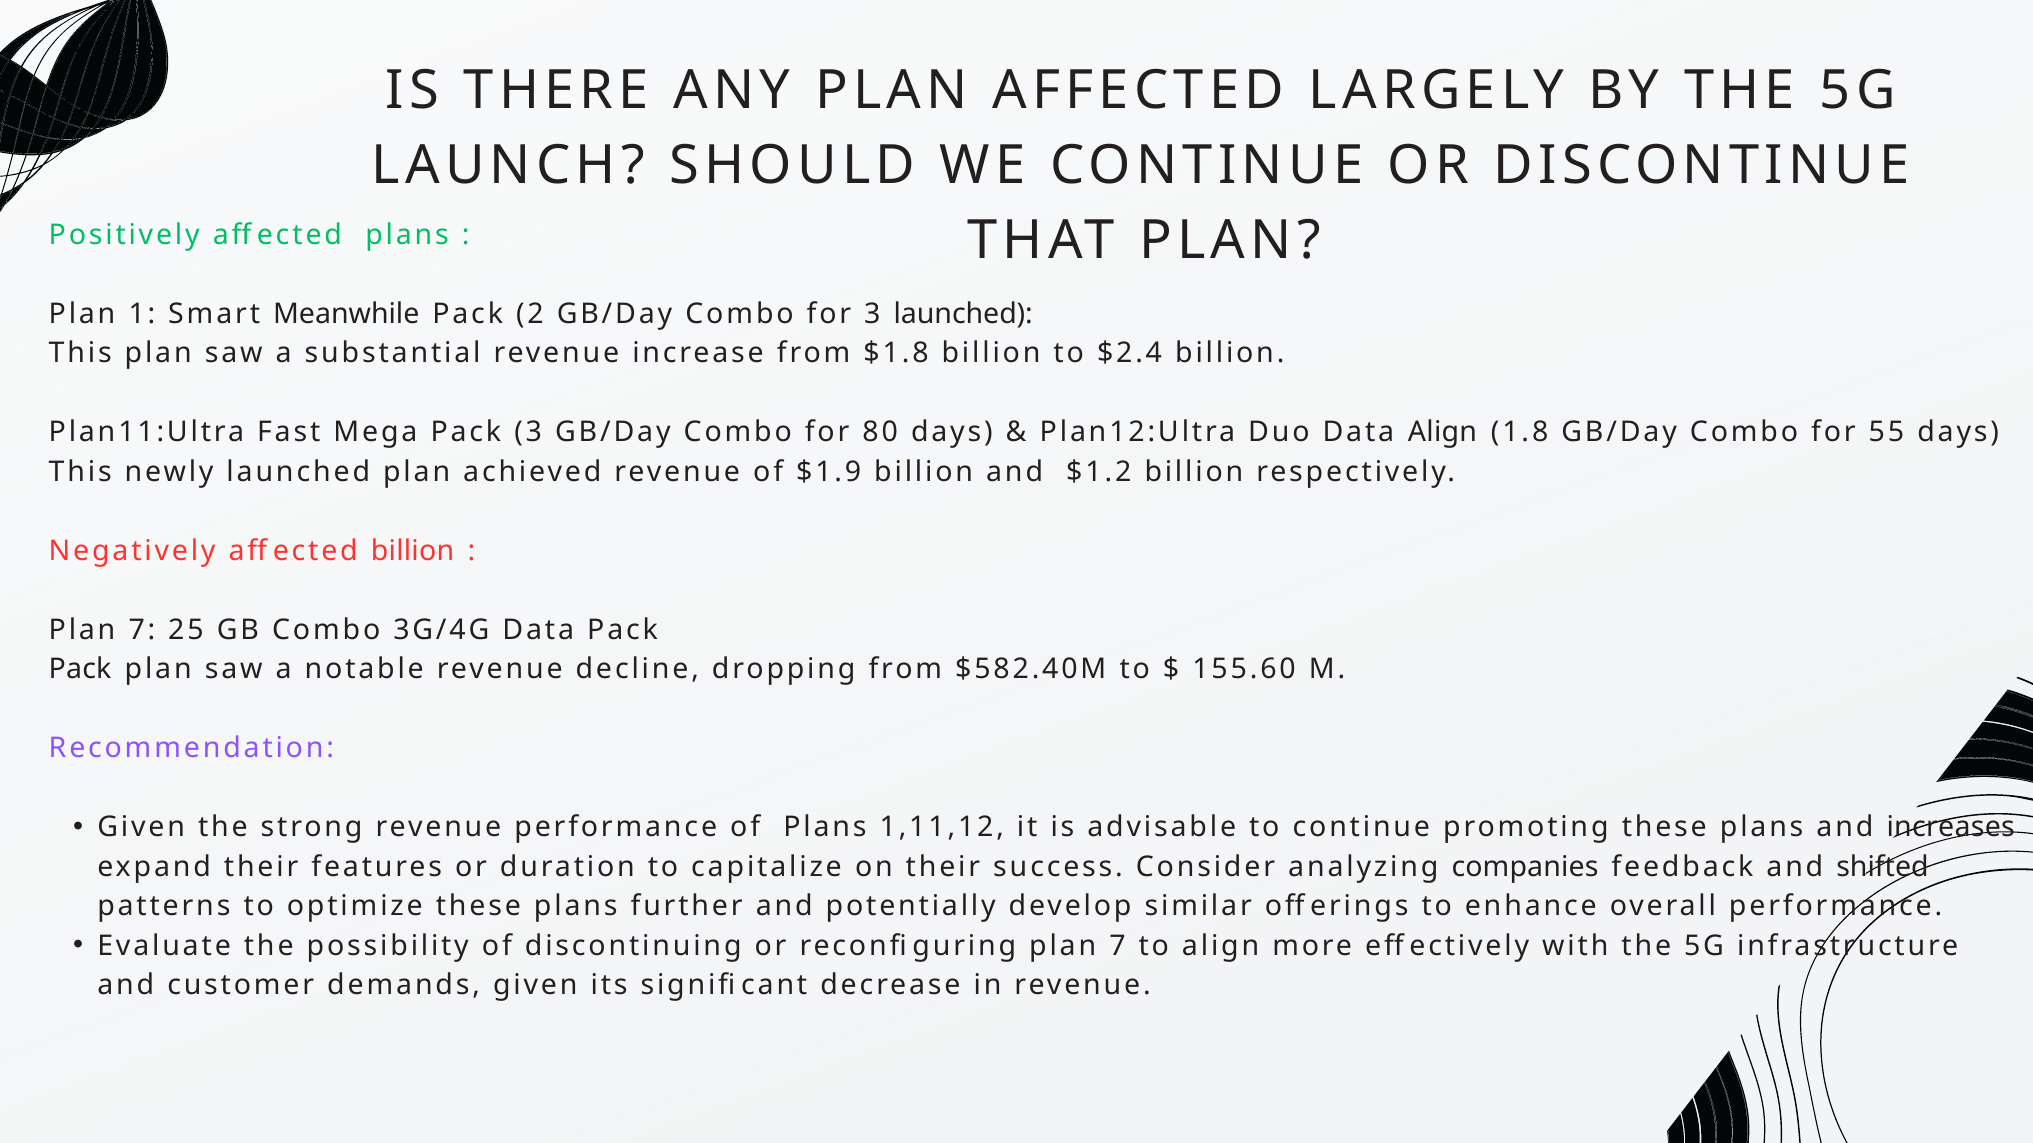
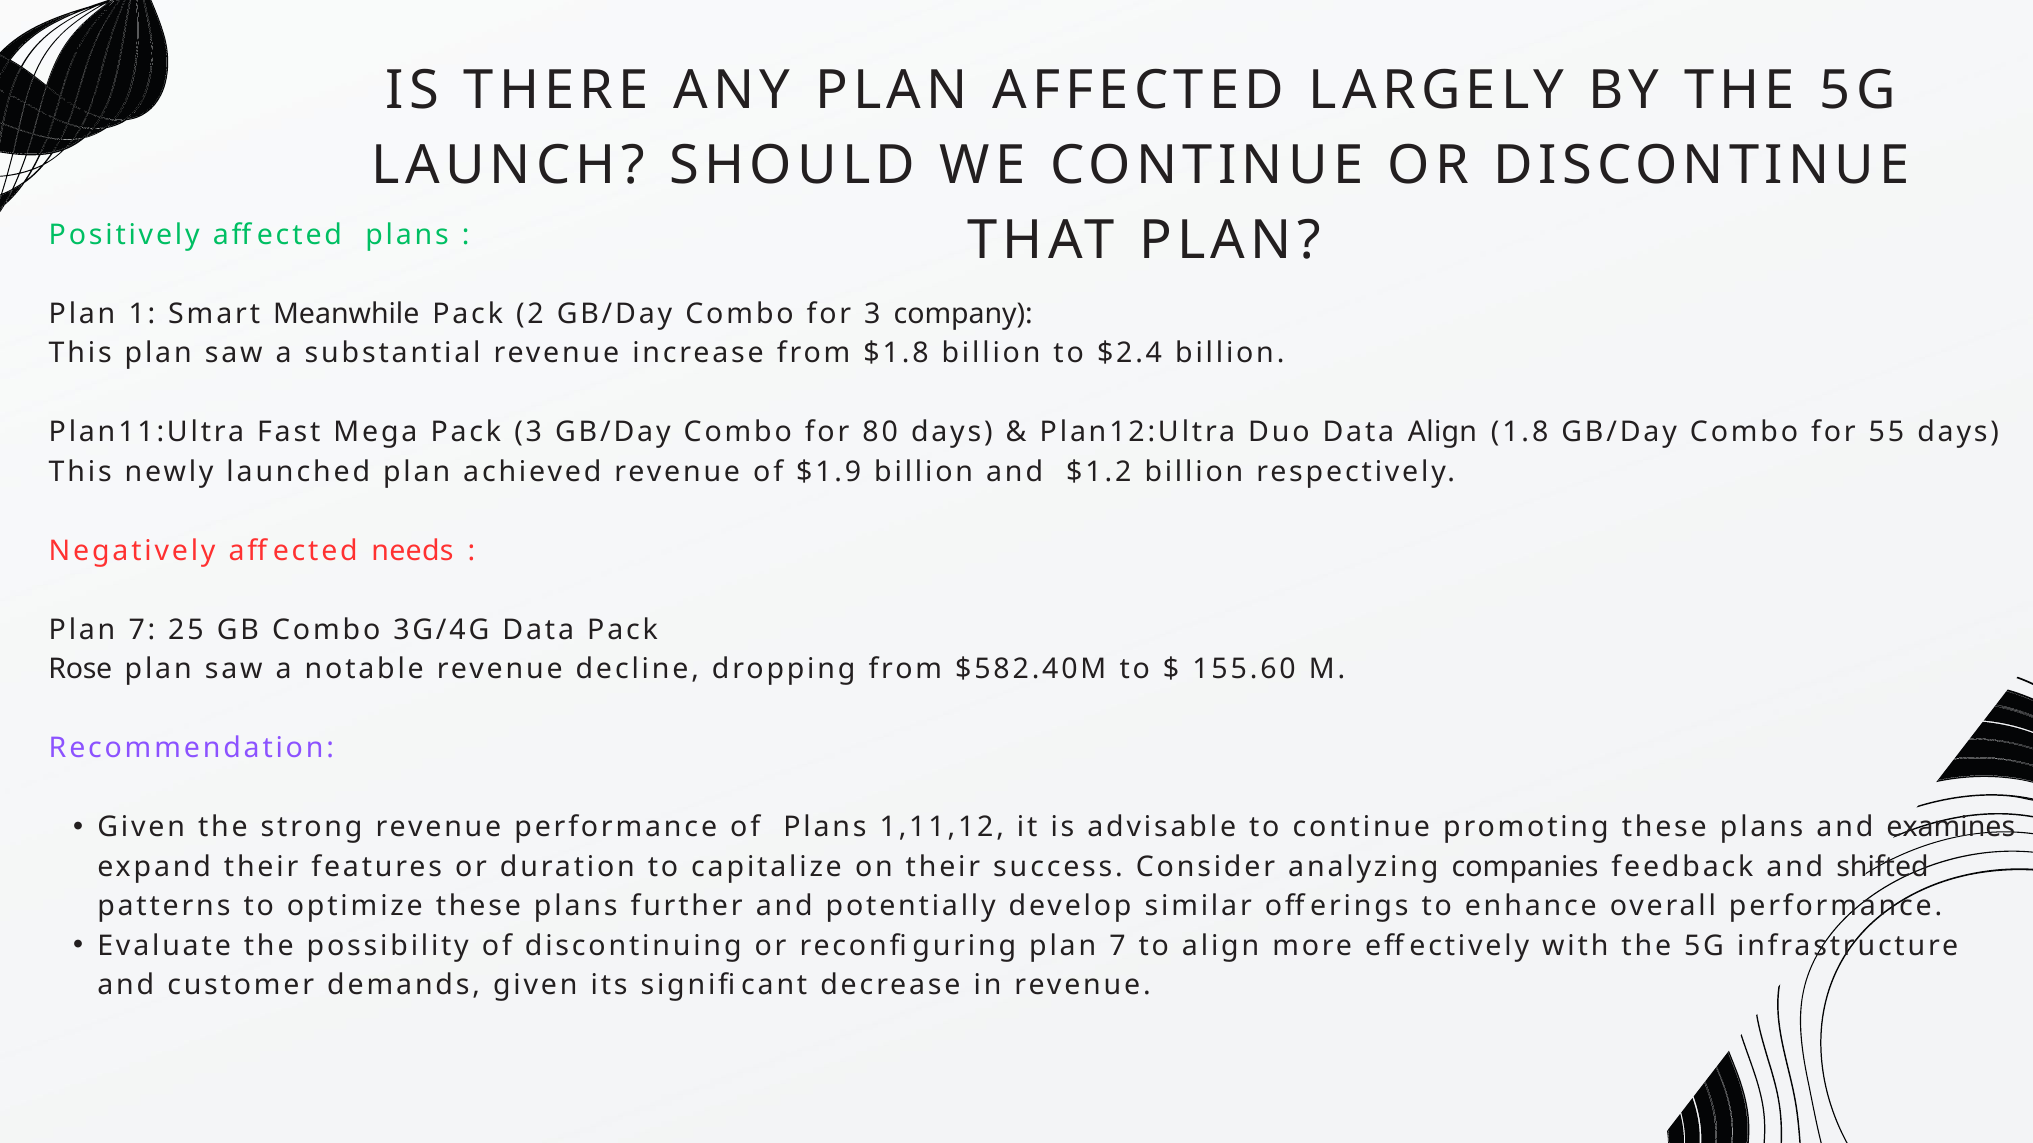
3 launched: launched -> company
affected billion: billion -> needs
Pack at (80, 670): Pack -> Rose
increases: increases -> examines
